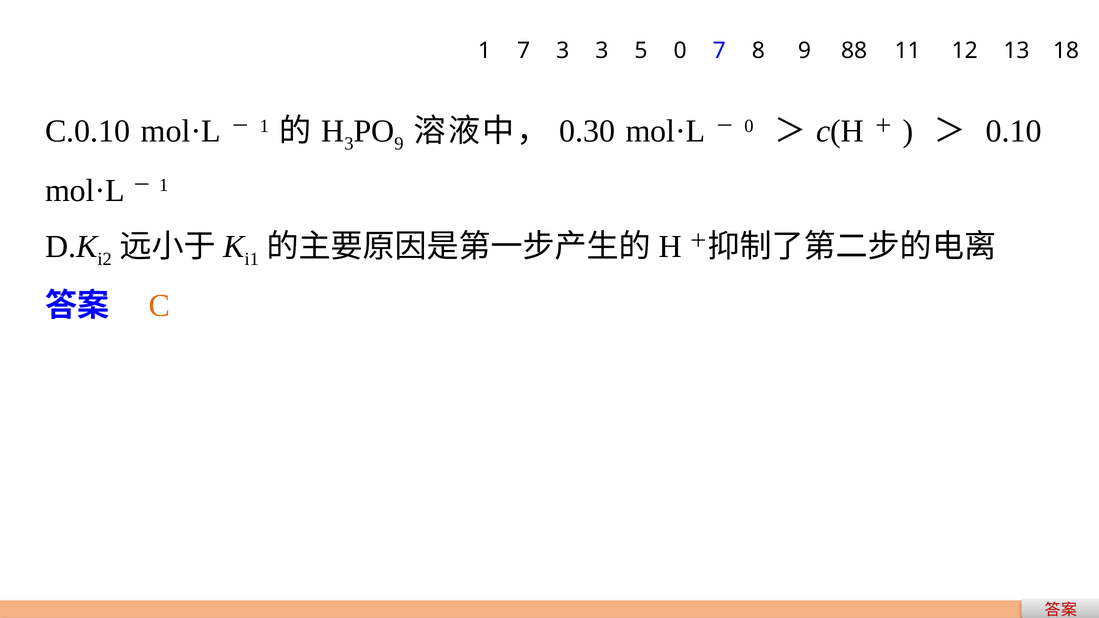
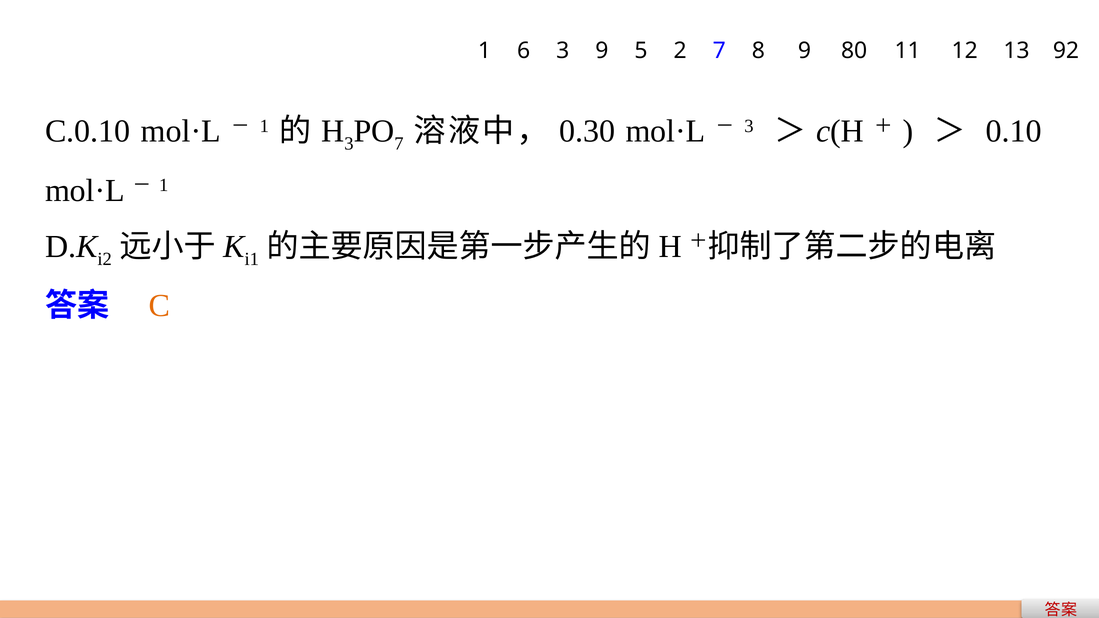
1 7: 7 -> 6
3 3: 3 -> 9
5 0: 0 -> 2
88: 88 -> 80
18: 18 -> 92
9 at (399, 144): 9 -> 7
0 at (749, 126): 0 -> 3
